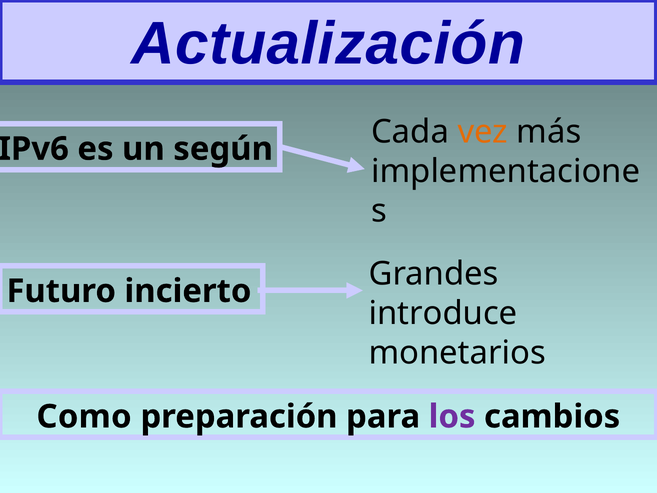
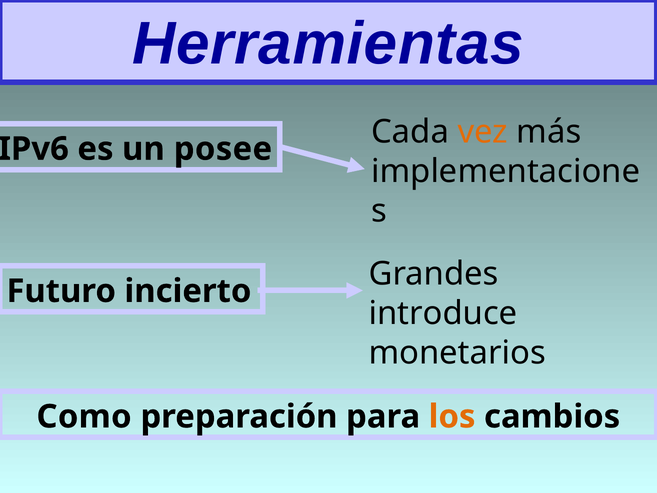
Actualización: Actualización -> Herramientas
según: según -> posee
los colour: purple -> orange
